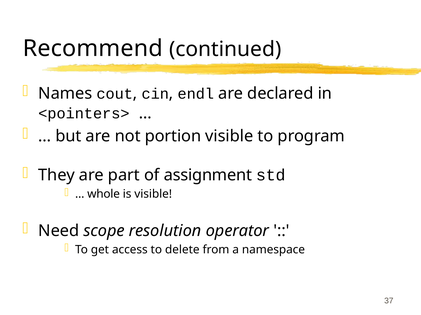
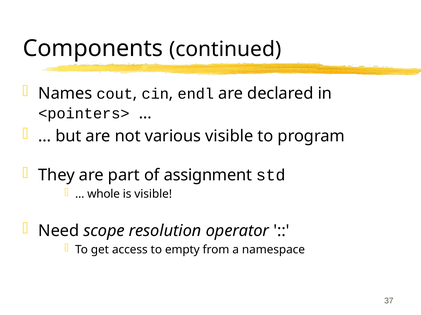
Recommend: Recommend -> Components
portion: portion -> various
delete: delete -> empty
